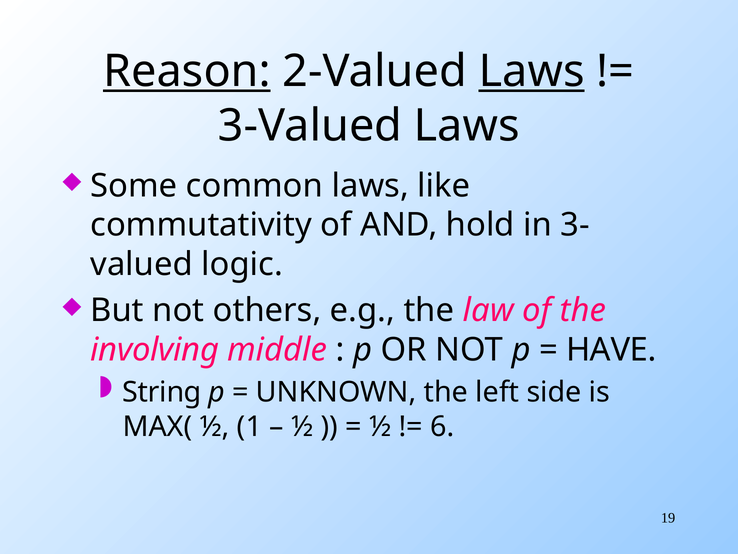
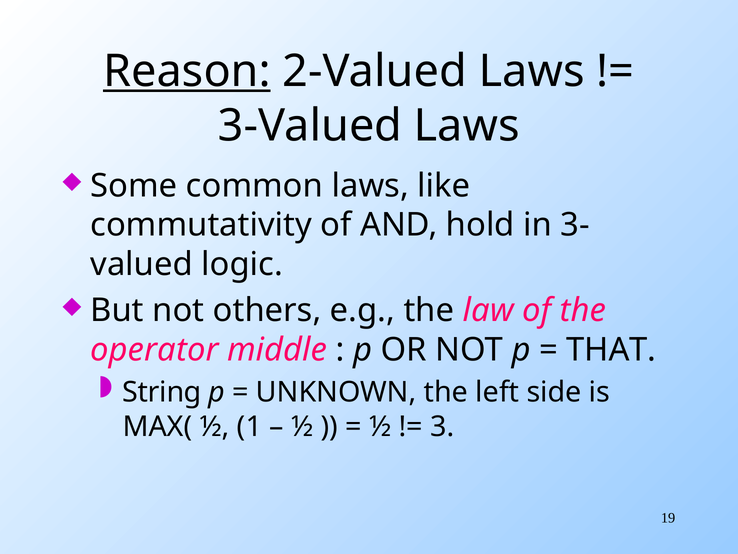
Laws at (532, 71) underline: present -> none
involving: involving -> operator
HAVE: HAVE -> THAT
6: 6 -> 3
